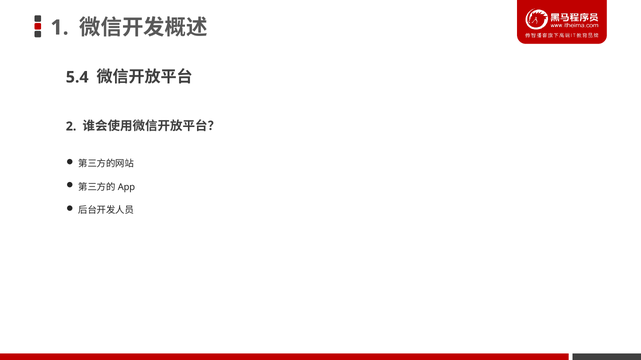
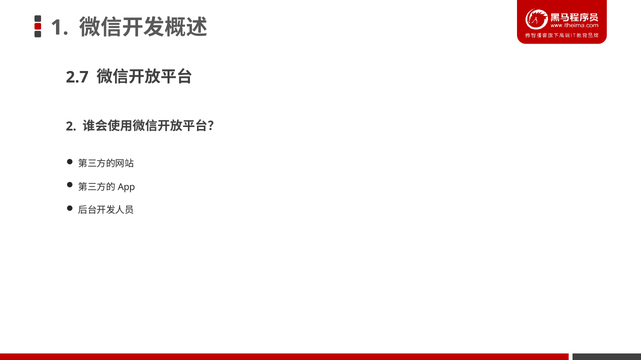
5.4: 5.4 -> 2.7
